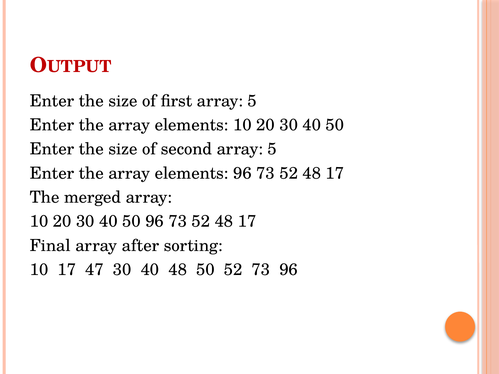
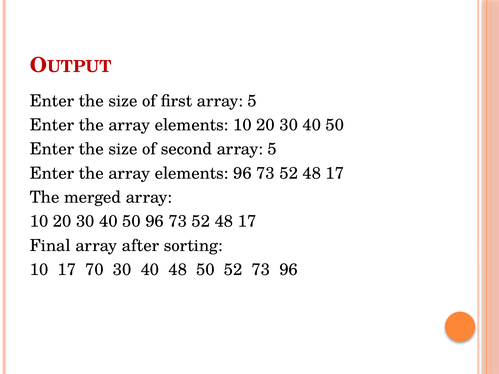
47: 47 -> 70
